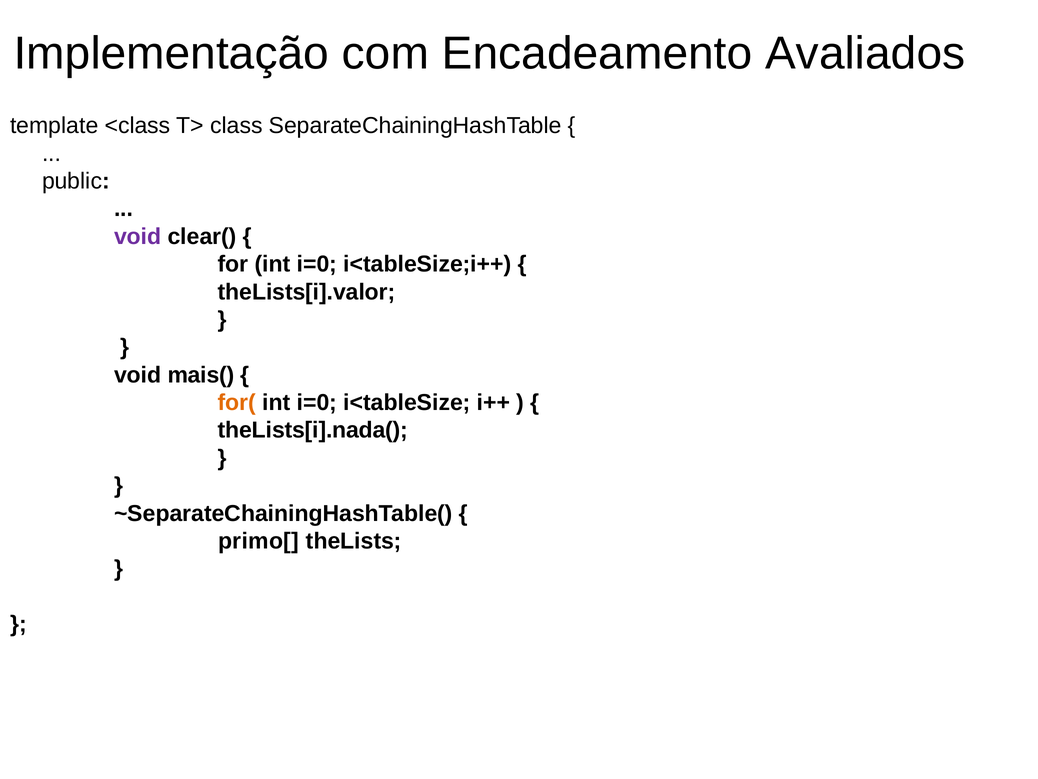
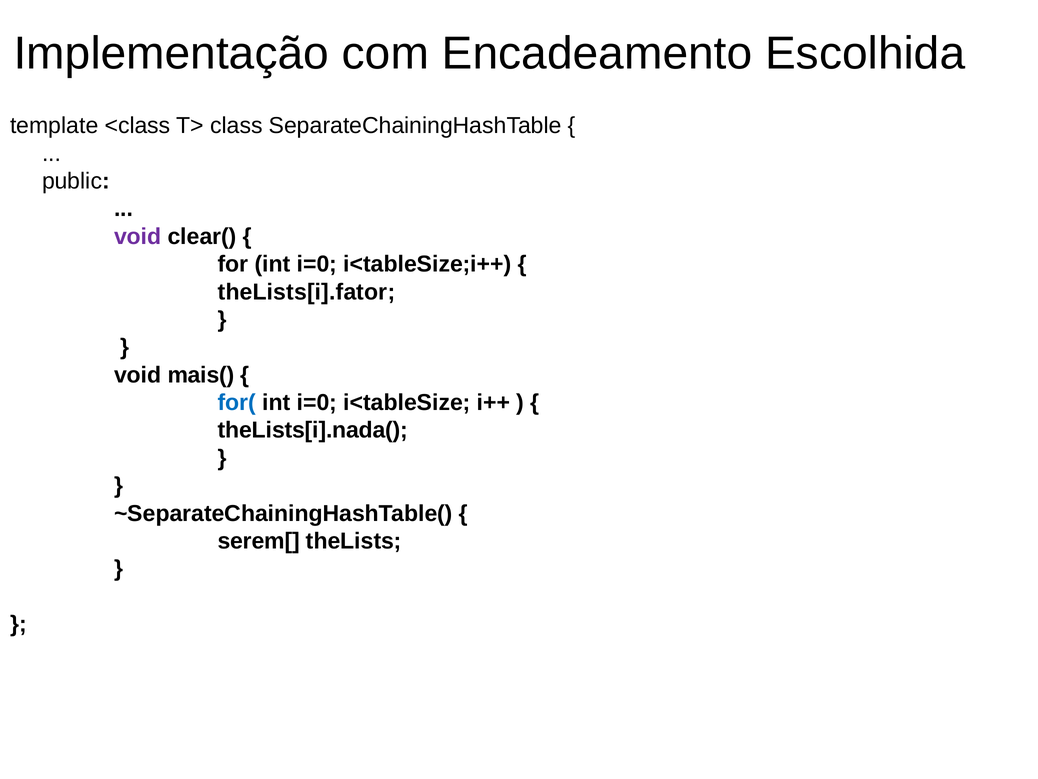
Avaliados: Avaliados -> Escolhida
theLists[i].valor: theLists[i].valor -> theLists[i].fator
for( colour: orange -> blue
primo[: primo[ -> serem[
